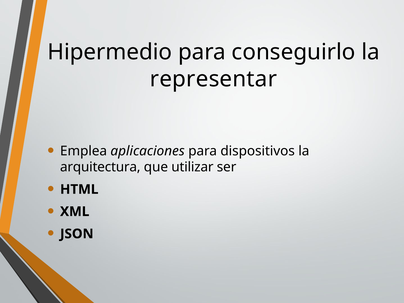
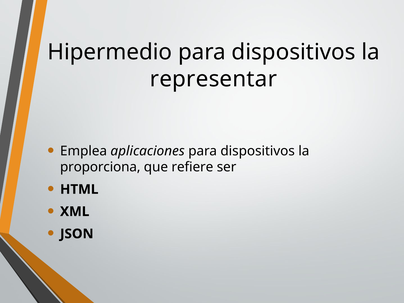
Hipermedio para conseguirlo: conseguirlo -> dispositivos
arquitectura: arquitectura -> proporciona
utilizar: utilizar -> refiere
